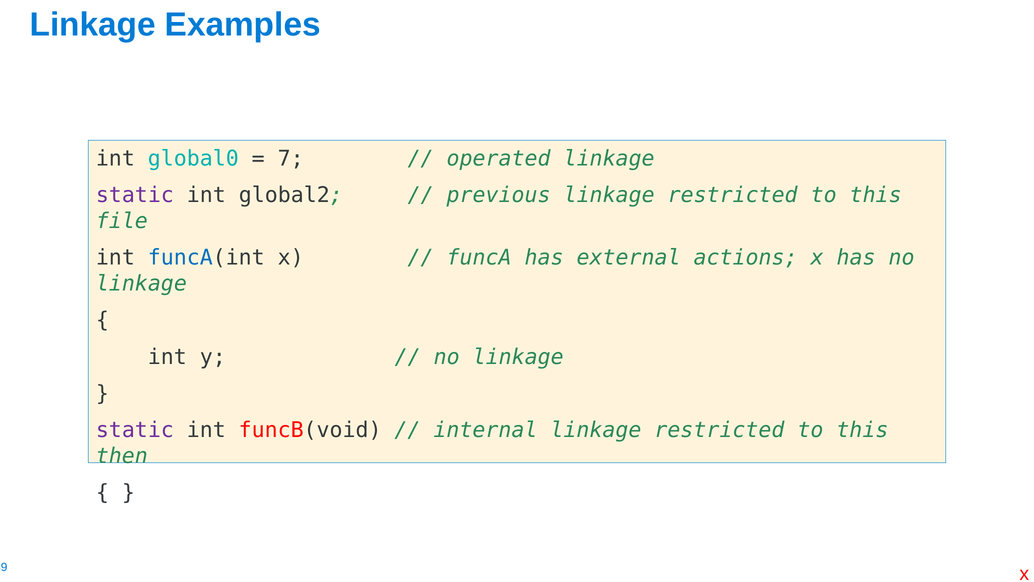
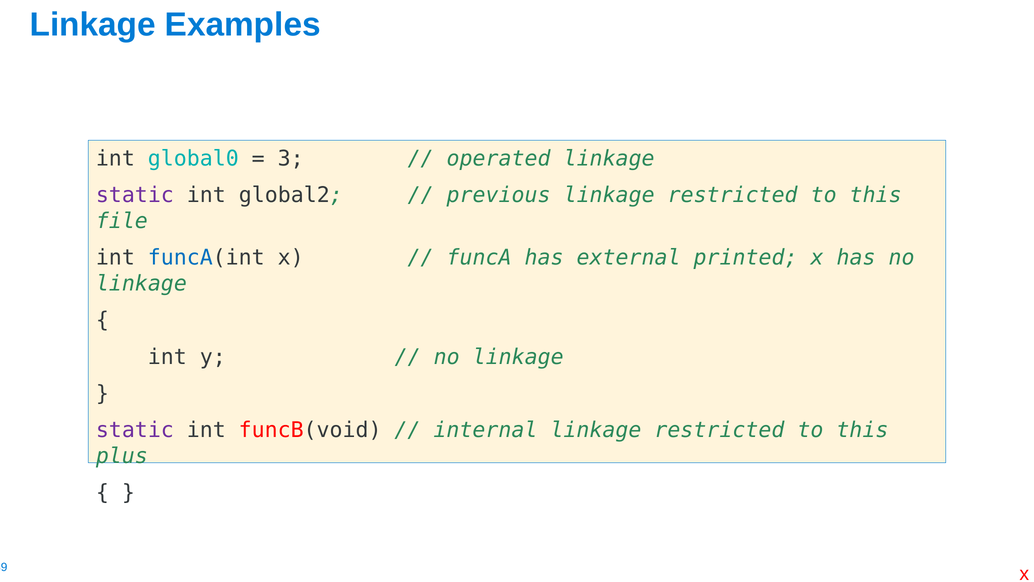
7: 7 -> 3
actions: actions -> printed
then: then -> plus
